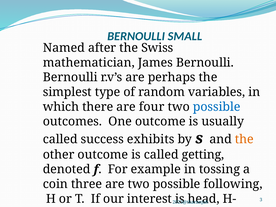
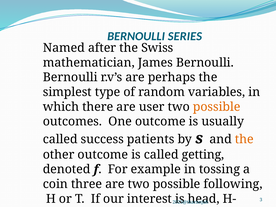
SMALL: SMALL -> SERIES
four: four -> user
possible at (217, 107) colour: blue -> orange
exhibits: exhibits -> patients
